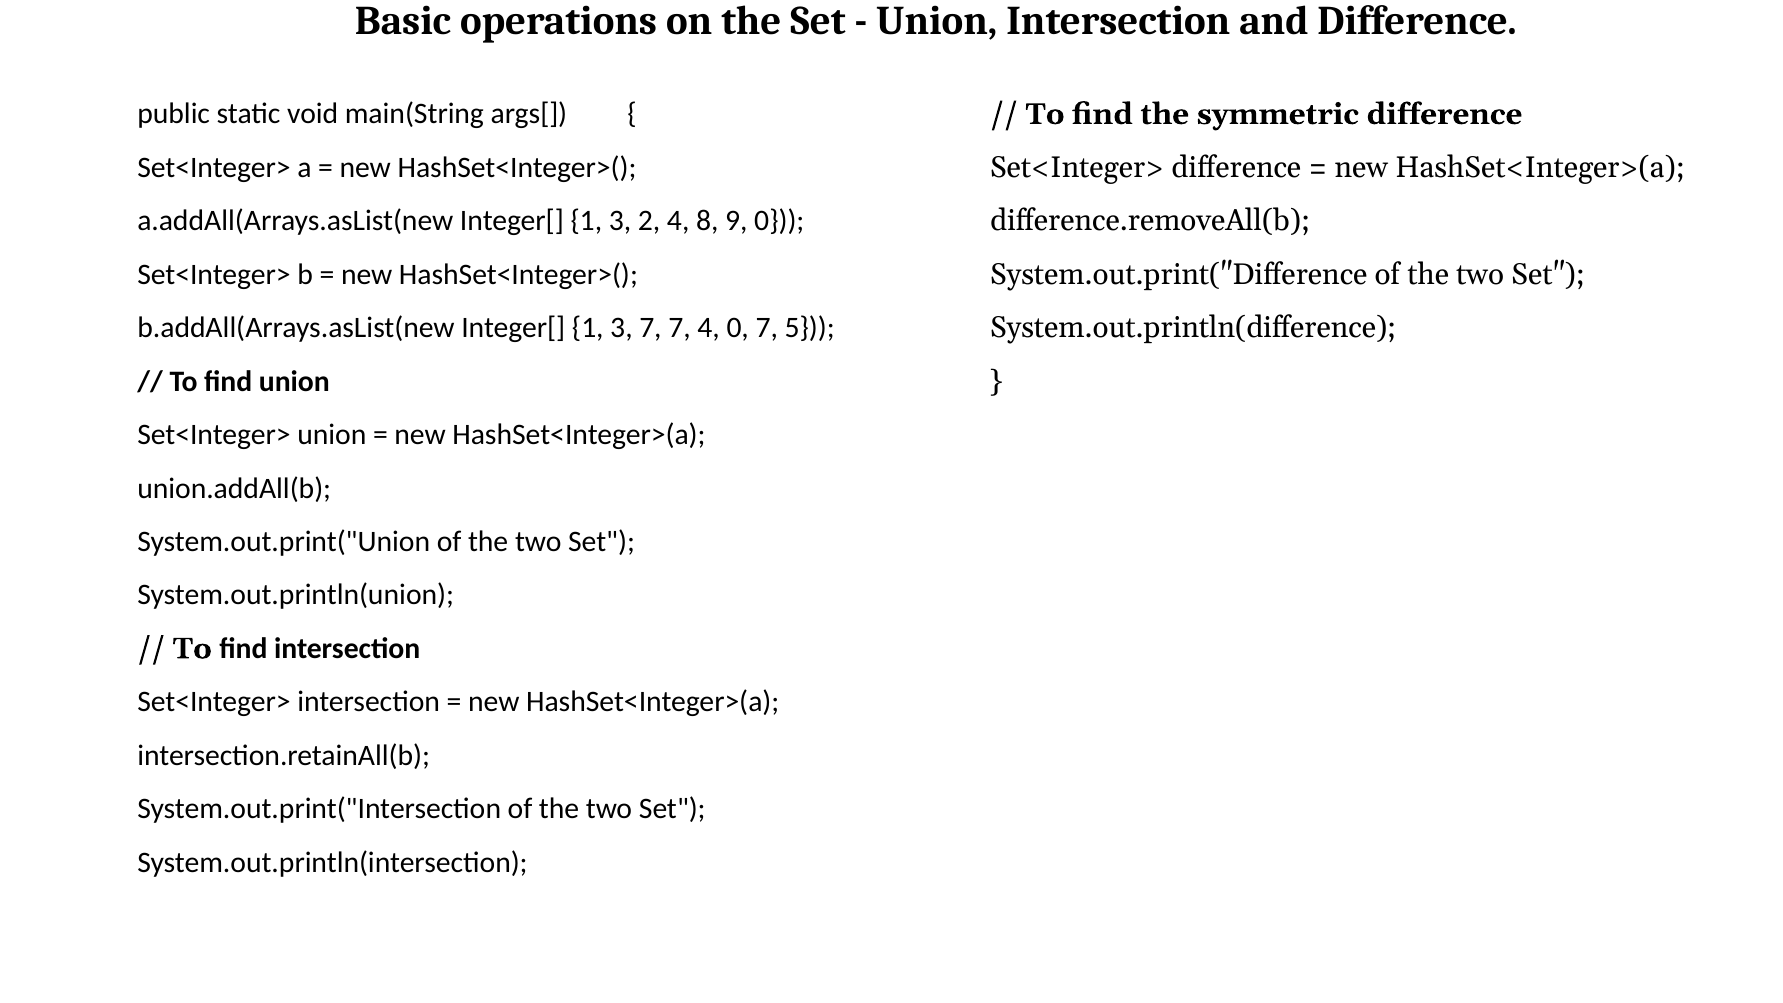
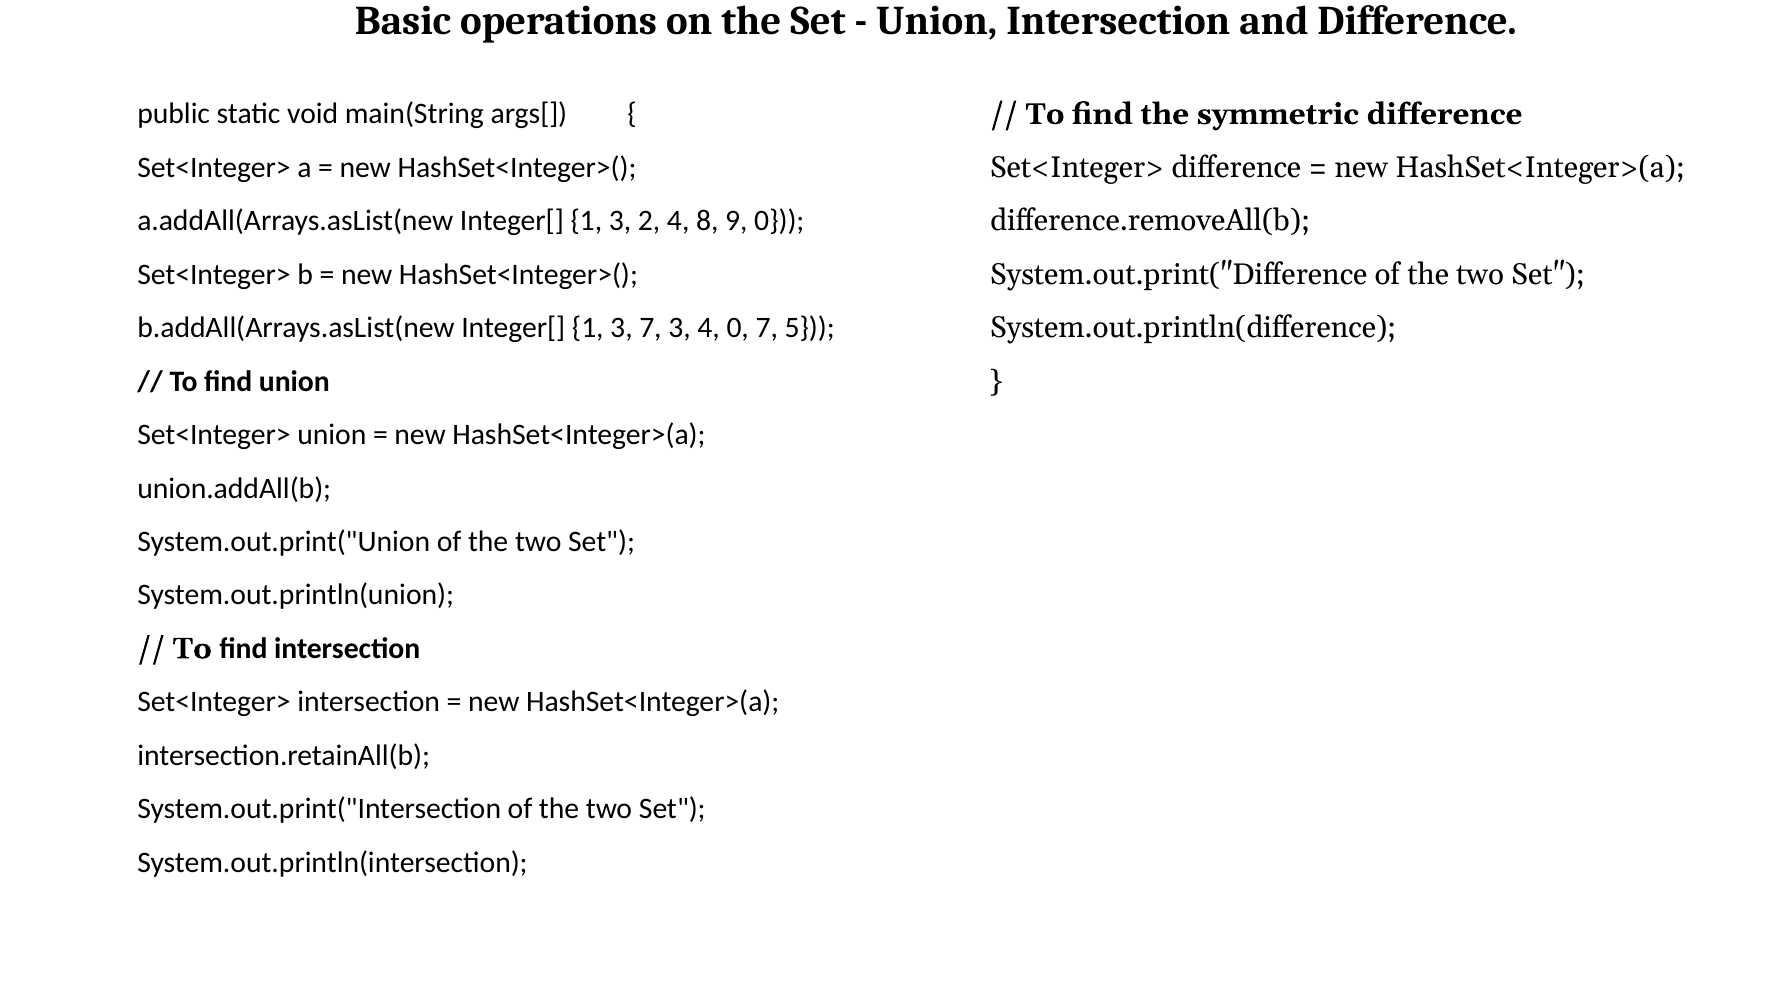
7 7: 7 -> 3
